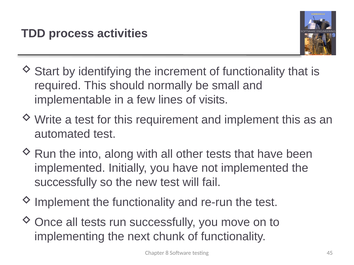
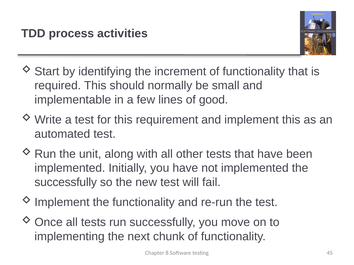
visits: visits -> good
into: into -> unit
